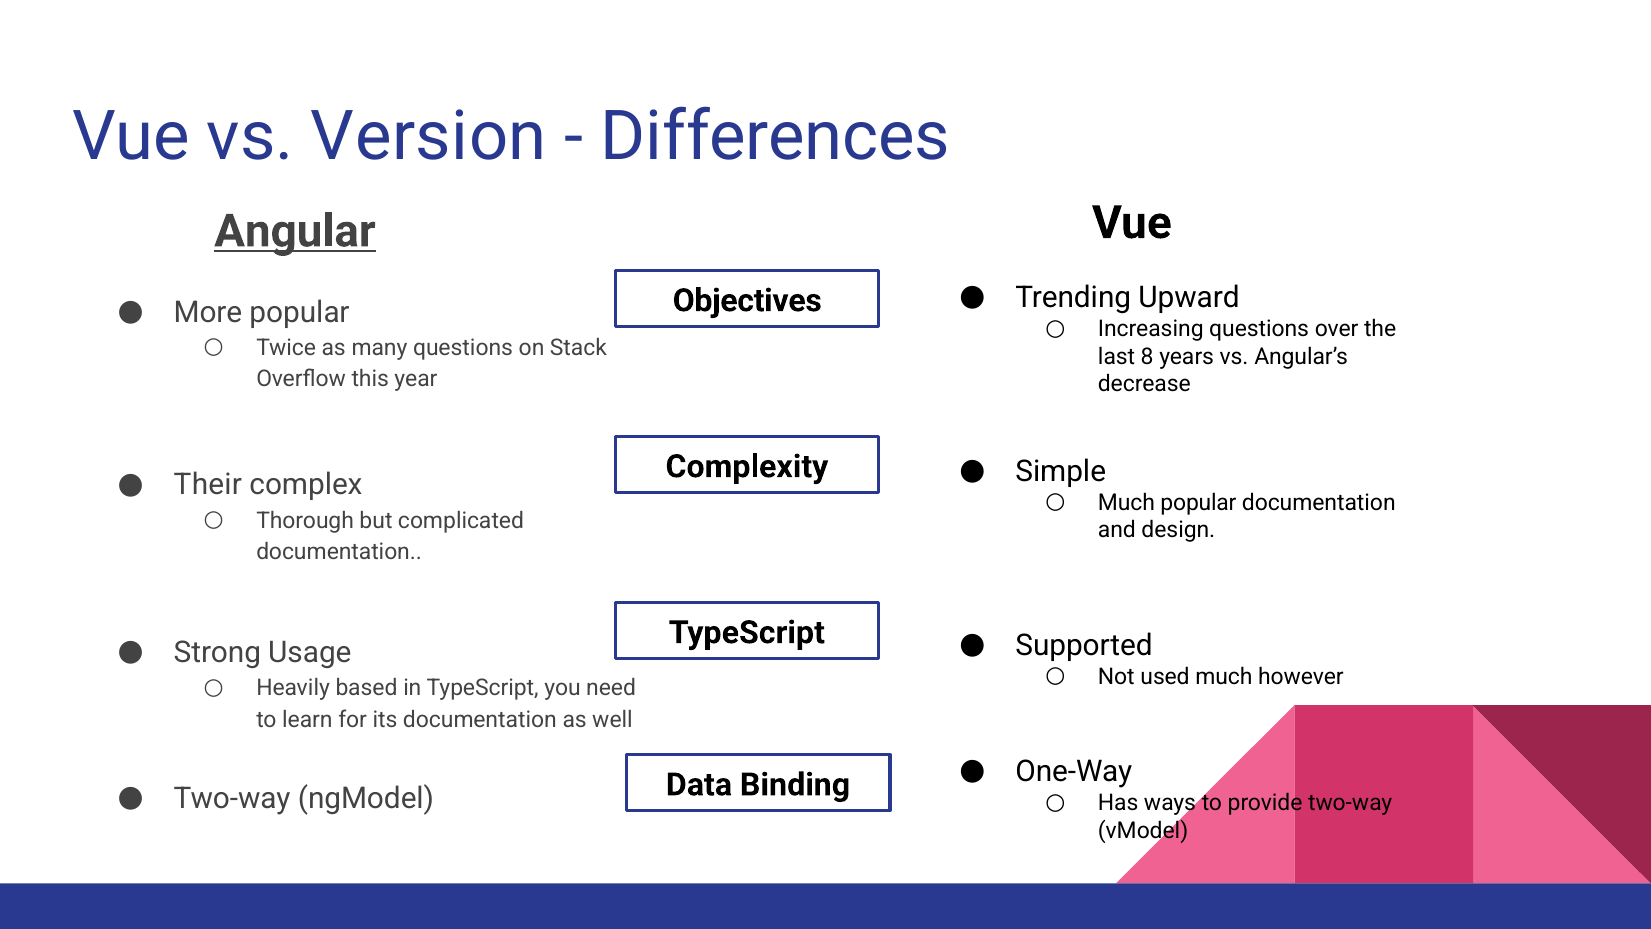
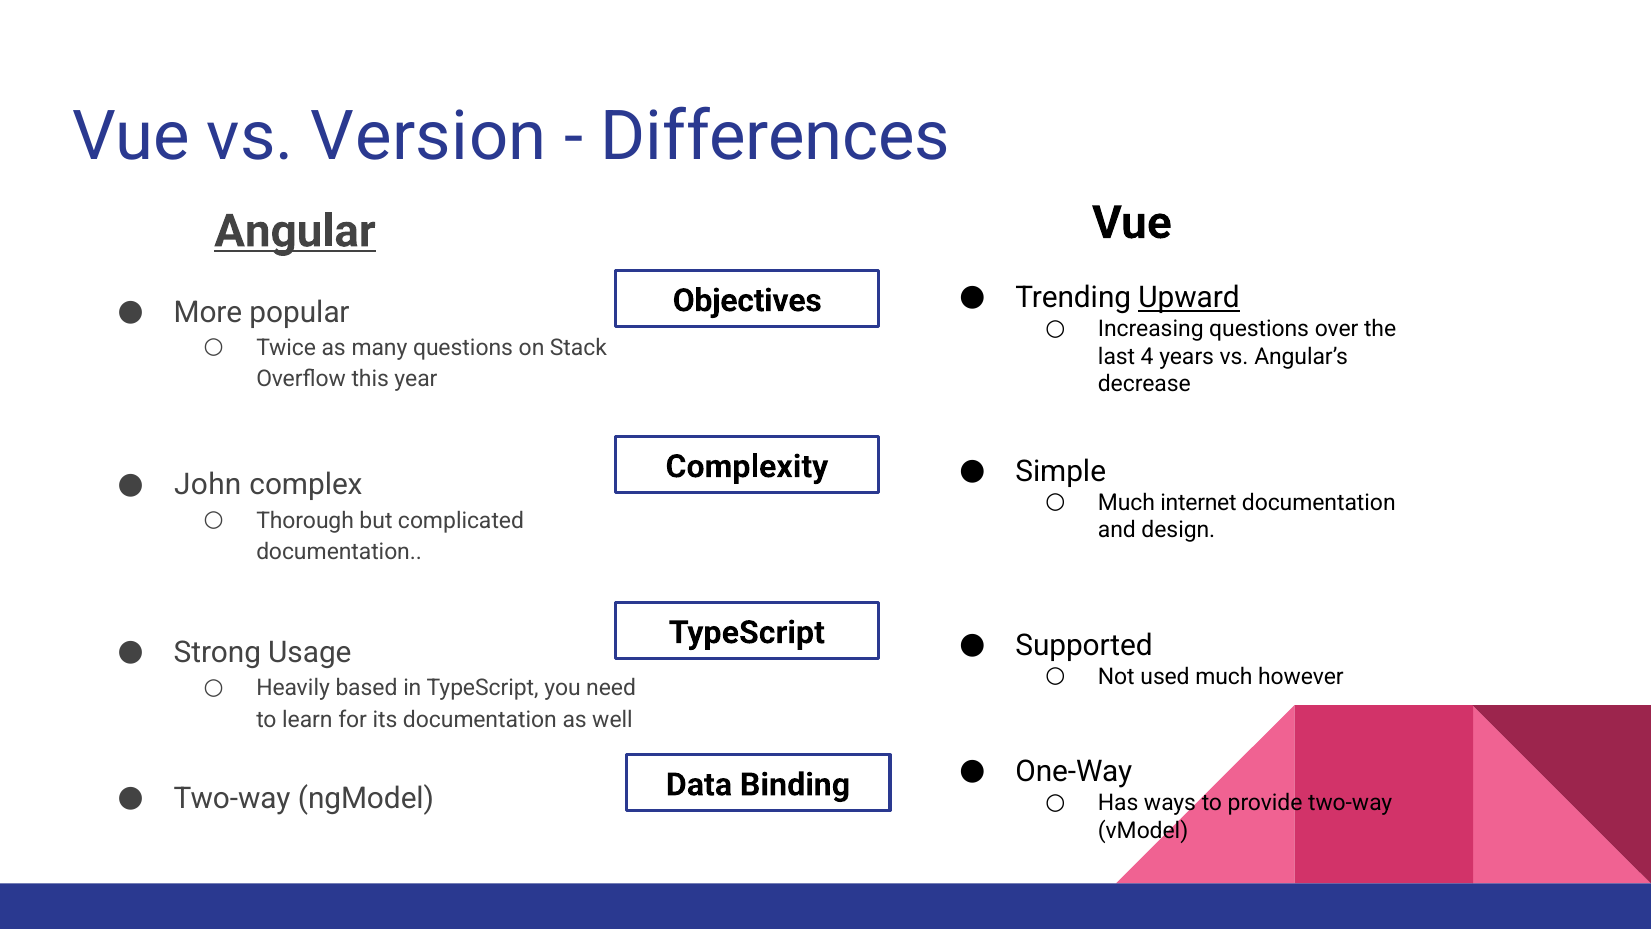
Upward underline: none -> present
8: 8 -> 4
Their: Their -> John
Much popular: popular -> internet
